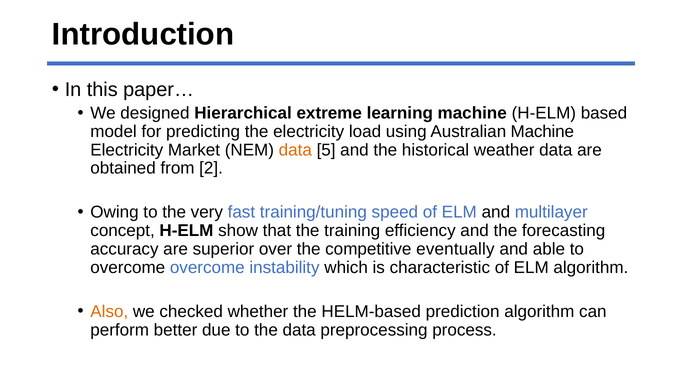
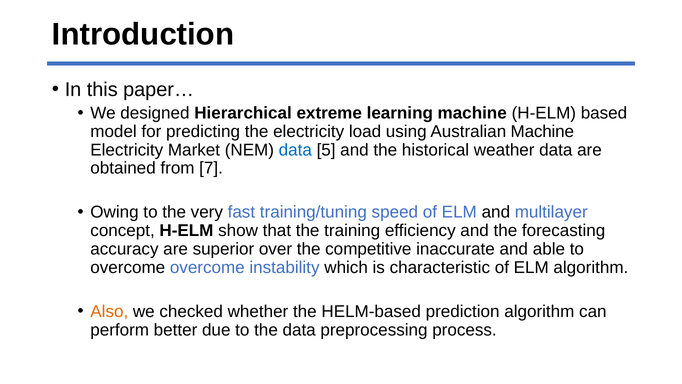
data at (295, 150) colour: orange -> blue
2: 2 -> 7
eventually: eventually -> inaccurate
